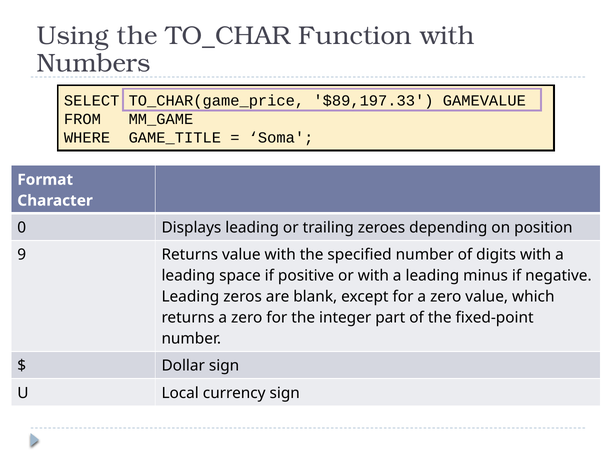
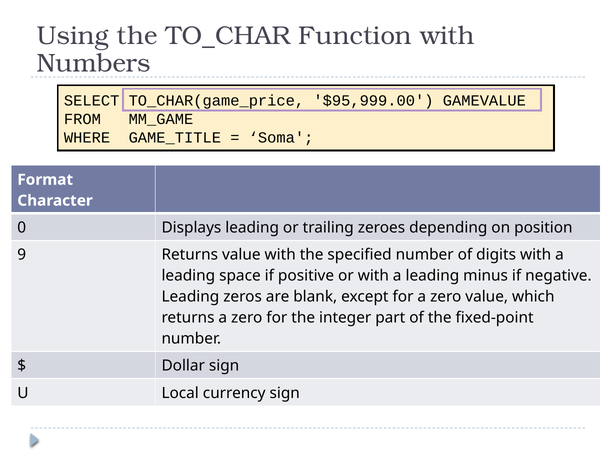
$89,197.33: $89,197.33 -> $95,999.00
